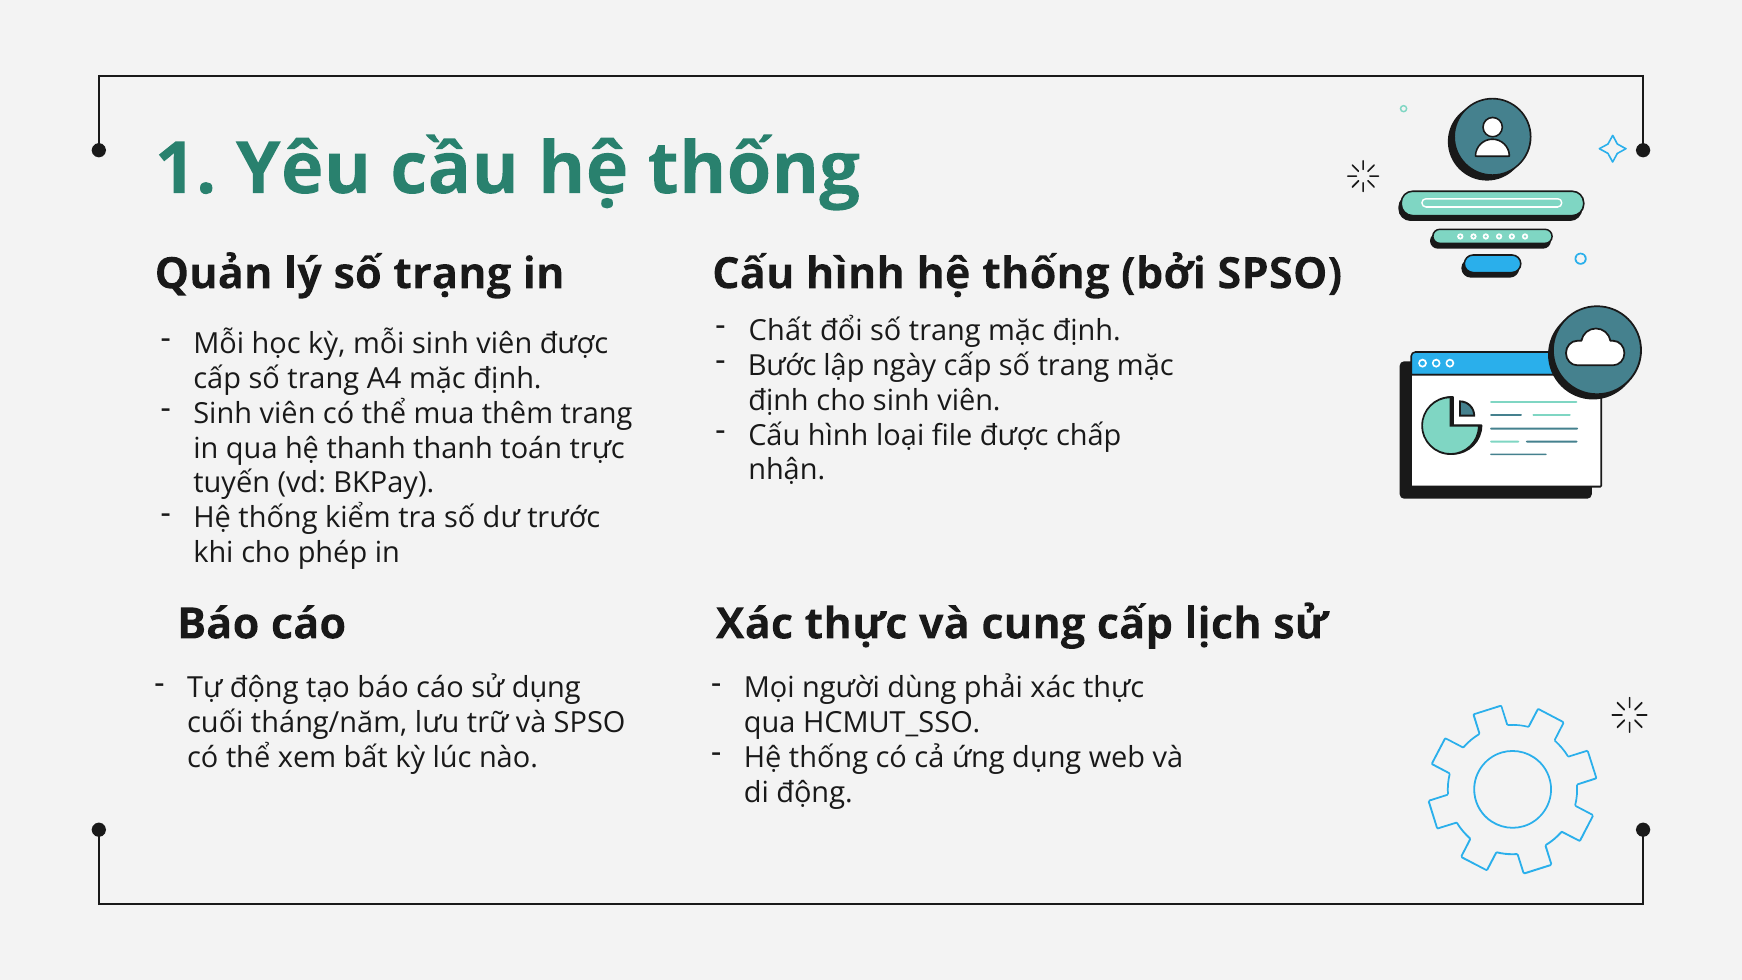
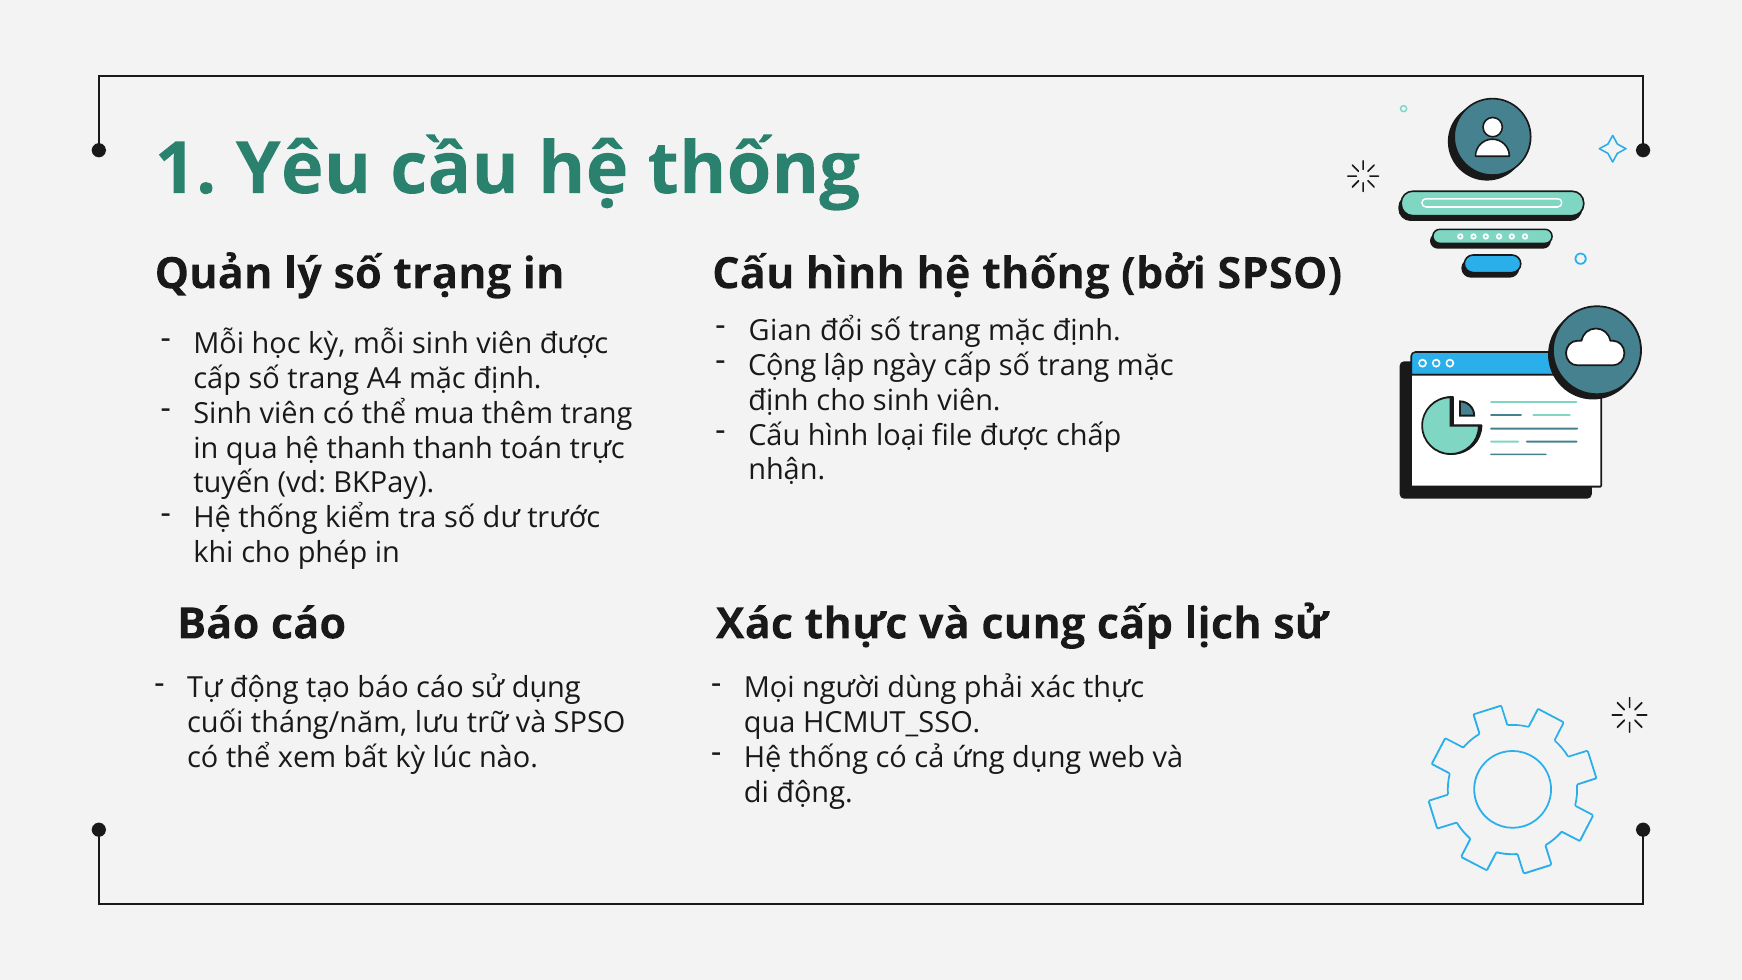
Chất: Chất -> Gian
Bước: Bước -> Cộng
